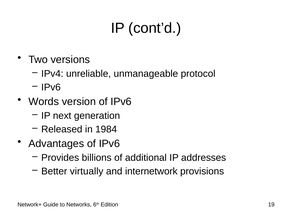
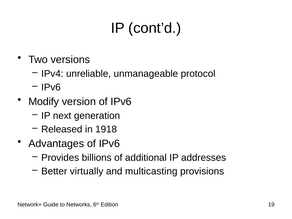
Words: Words -> Modify
1984: 1984 -> 1918
internetwork: internetwork -> multicasting
